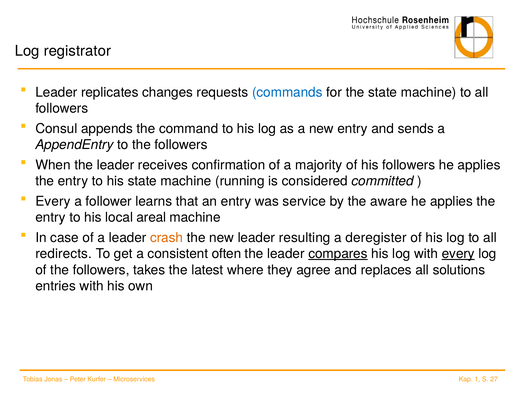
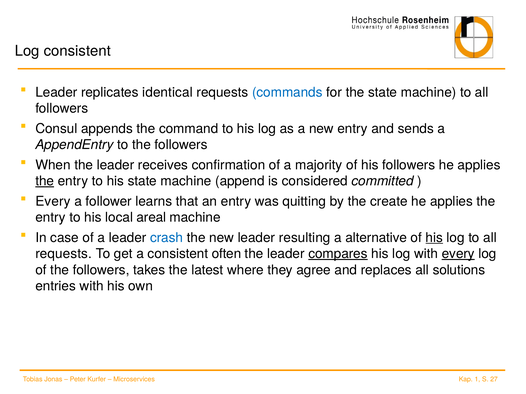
Log registrator: registrator -> consistent
changes: changes -> identical
the at (45, 181) underline: none -> present
running: running -> append
service: service -> quitting
aware: aware -> create
crash colour: orange -> blue
deregister: deregister -> alternative
his at (434, 238) underline: none -> present
redirects at (64, 254): redirects -> requests
